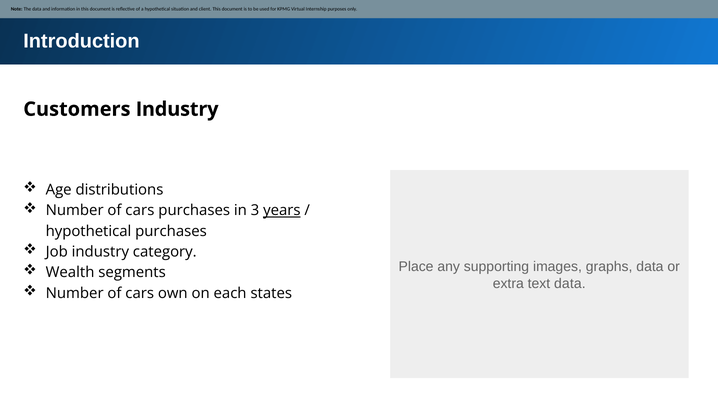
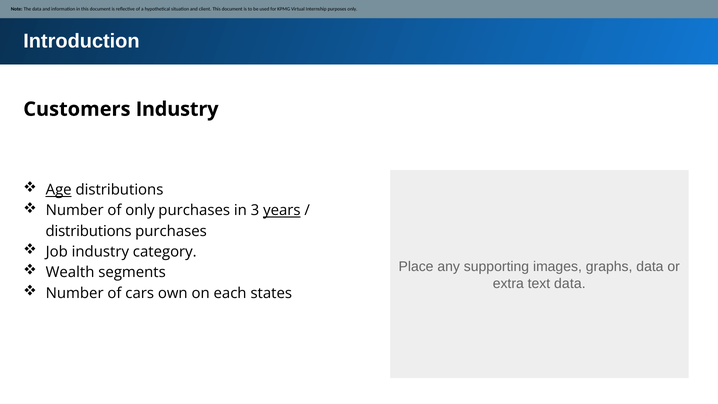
Age underline: none -> present
cars at (140, 210): cars -> only
hypothetical at (89, 231): hypothetical -> distributions
